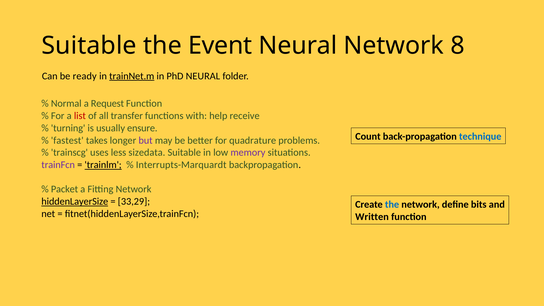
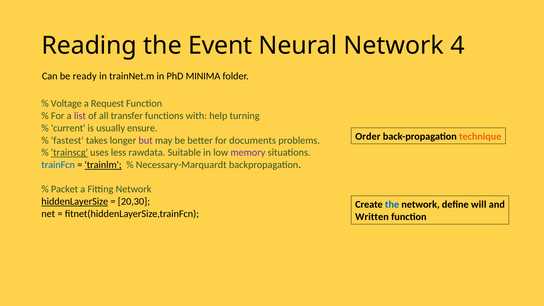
Suitable at (89, 46): Suitable -> Reading
8: 8 -> 4
trainNet.m underline: present -> none
PhD NEURAL: NEURAL -> MINIMA
Normal: Normal -> Voltage
list colour: red -> purple
receive: receive -> turning
turning: turning -> current
Count: Count -> Order
technique colour: blue -> orange
quadrature: quadrature -> documents
trainscg underline: none -> present
sizedata: sizedata -> rawdata
trainFcn colour: purple -> blue
Interrupts-Marquardt: Interrupts-Marquardt -> Necessary-Marquardt
33,29: 33,29 -> 20,30
bits: bits -> will
